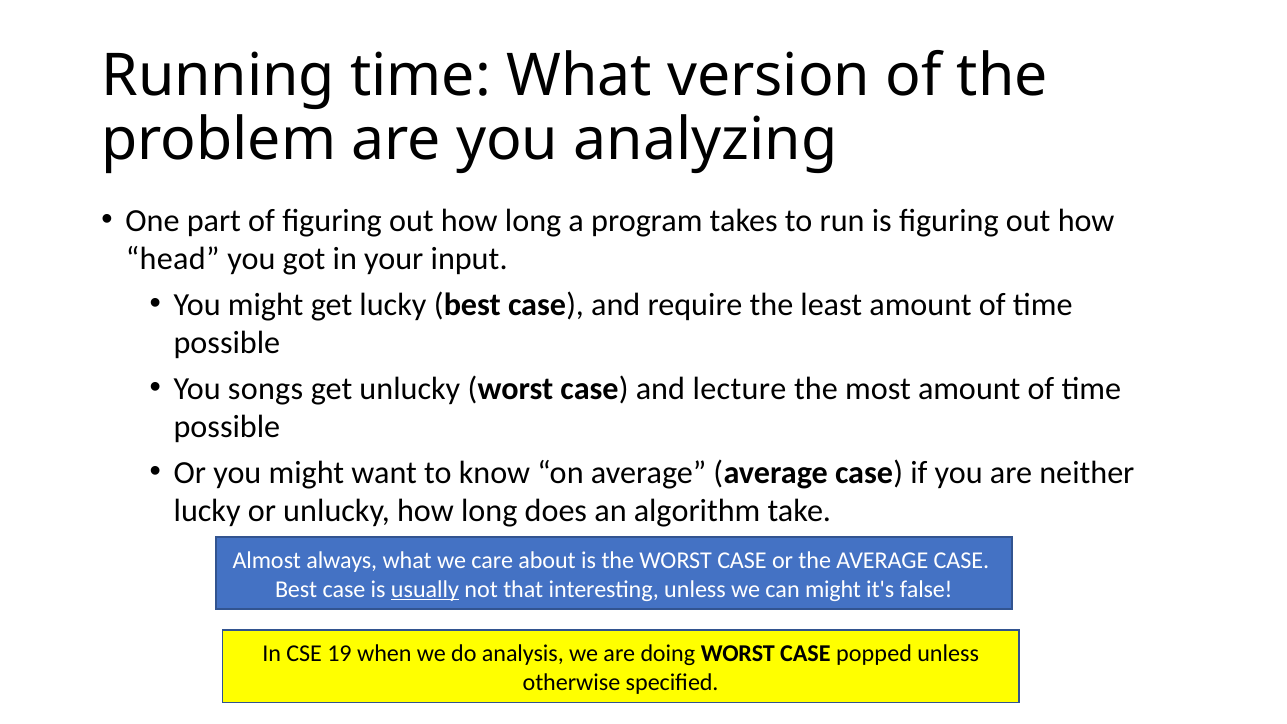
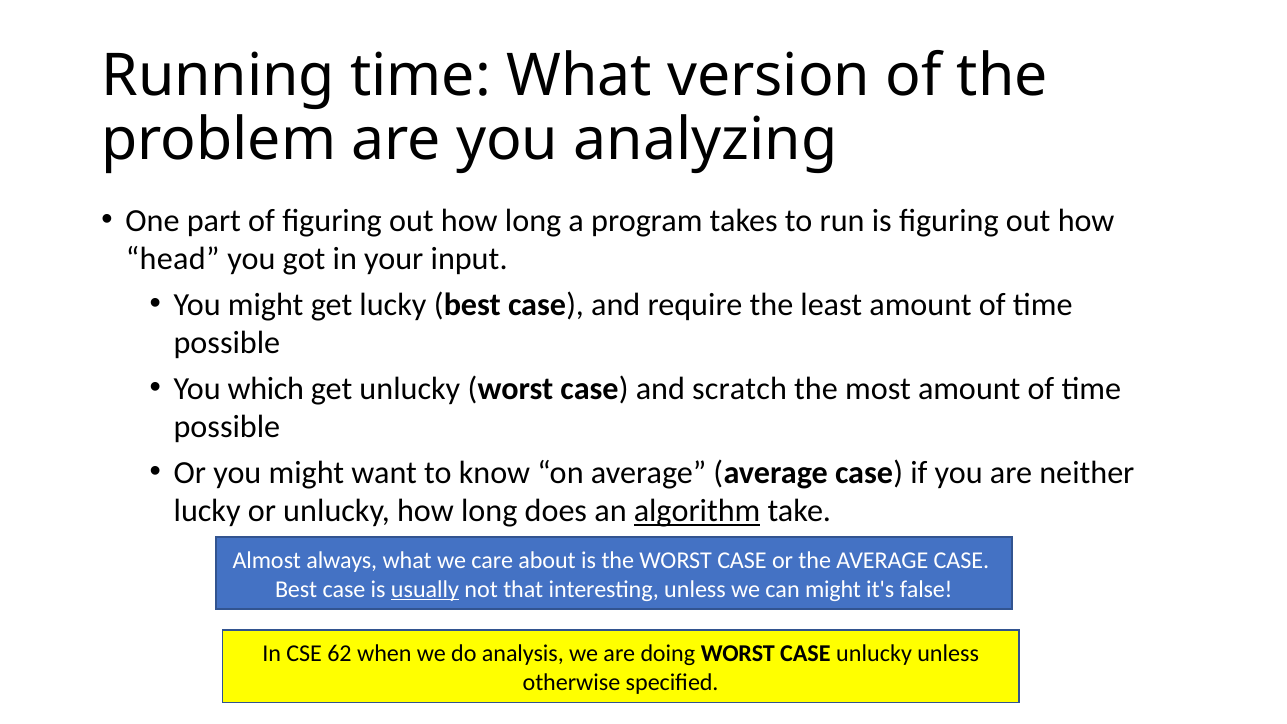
songs: songs -> which
lecture: lecture -> scratch
algorithm underline: none -> present
19: 19 -> 62
CASE popped: popped -> unlucky
